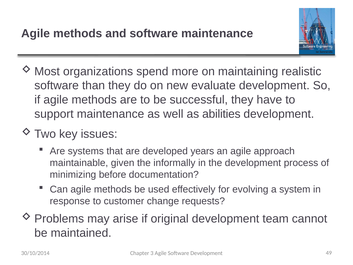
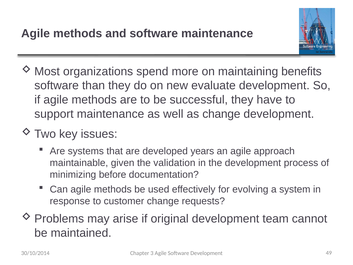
realistic: realistic -> benefits
as abilities: abilities -> change
informally: informally -> validation
